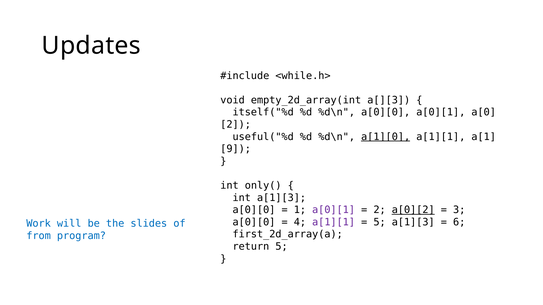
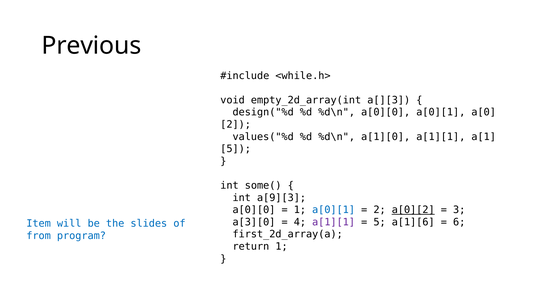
Updates: Updates -> Previous
itself("%d: itself("%d -> design("%d
useful("%d: useful("%d -> values("%d
a[1][0 underline: present -> none
9 at (236, 149): 9 -> 5
only(: only( -> some(
int a[1][3: a[1][3 -> a[9][3
a[0][1 at (334, 210) colour: purple -> blue
a[0][0 at (254, 222): a[0][0 -> a[3][0
5 a[1][3: a[1][3 -> a[1][6
Work: Work -> Item
return 5: 5 -> 1
